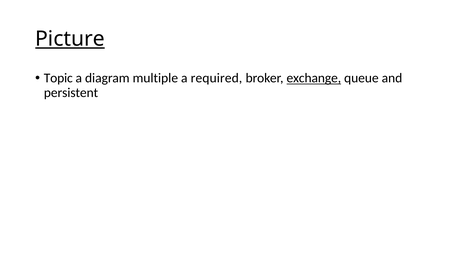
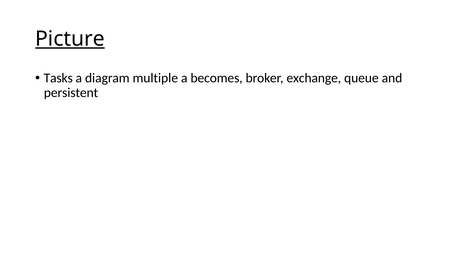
Topic: Topic -> Tasks
required: required -> becomes
exchange underline: present -> none
